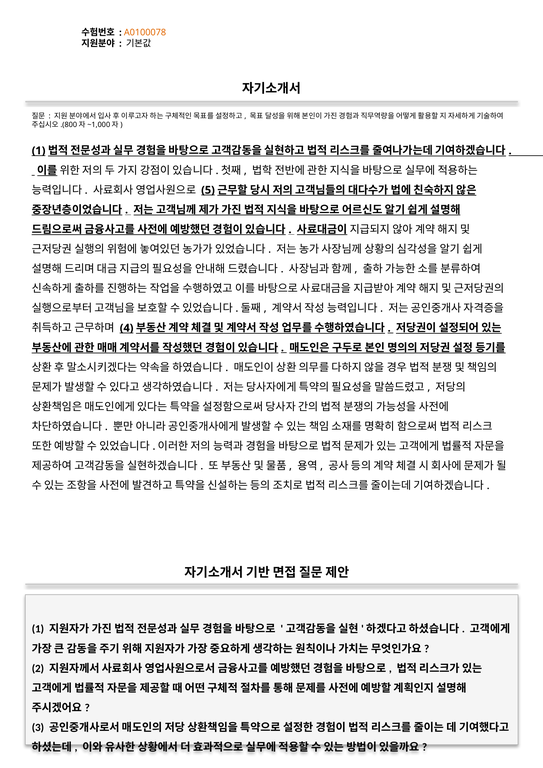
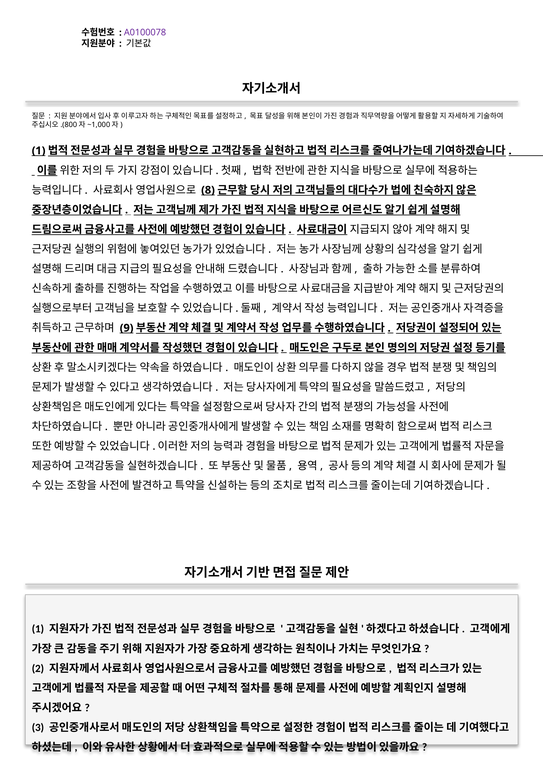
A0100078 colour: orange -> purple
5: 5 -> 8
4: 4 -> 9
